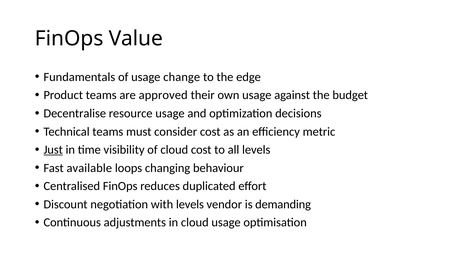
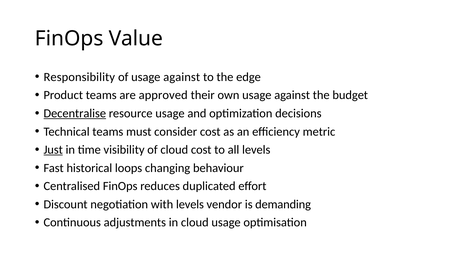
Fundamentals: Fundamentals -> Responsibility
of usage change: change -> against
Decentralise underline: none -> present
available: available -> historical
